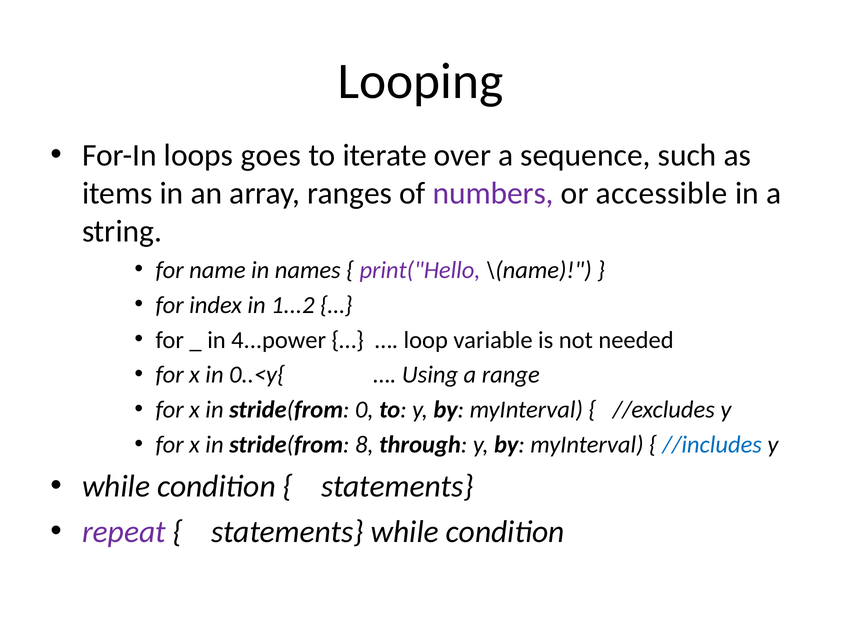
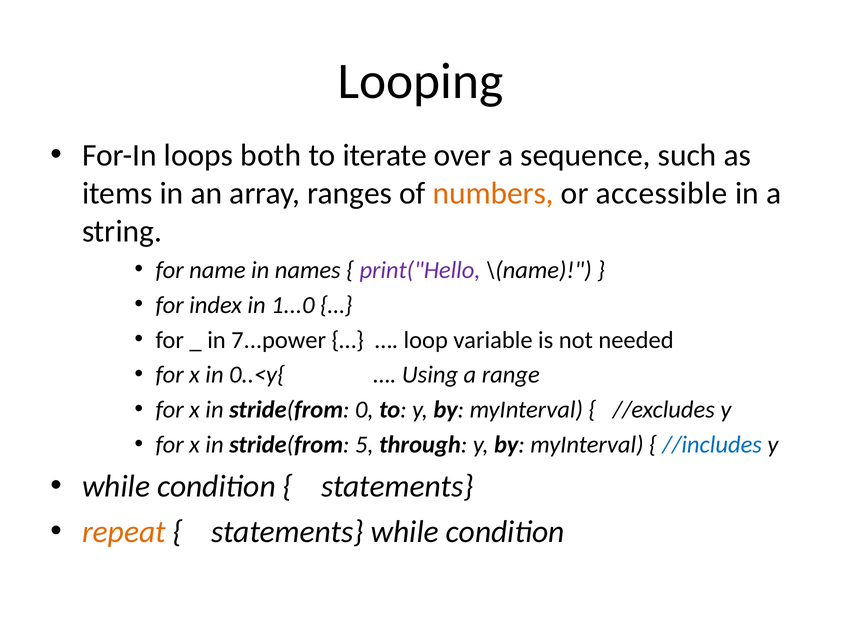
goes: goes -> both
numbers colour: purple -> orange
1...2: 1...2 -> 1...0
4...power: 4...power -> 7...power
8: 8 -> 5
repeat colour: purple -> orange
